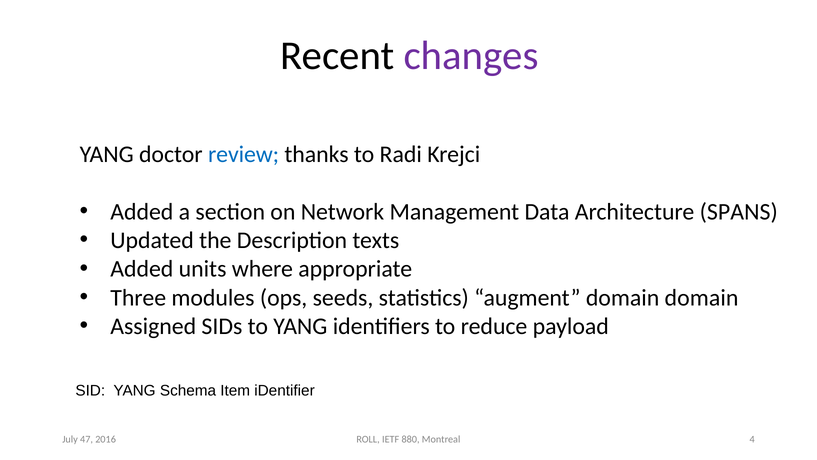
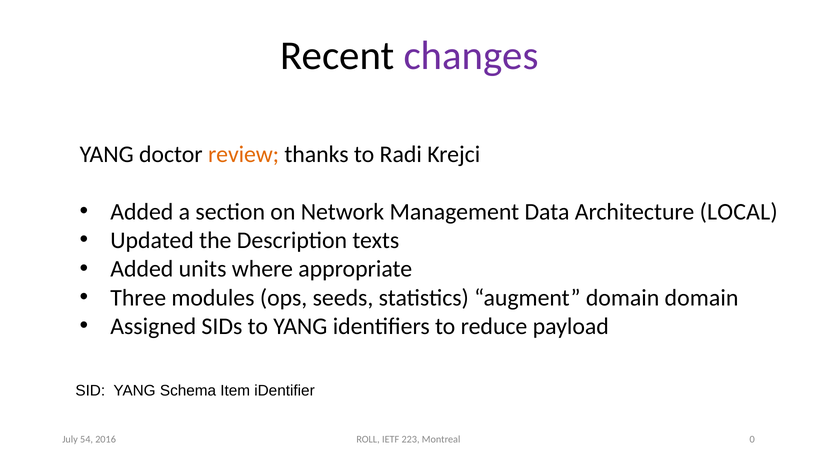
review colour: blue -> orange
SPANS: SPANS -> LOCAL
880: 880 -> 223
4: 4 -> 0
47: 47 -> 54
